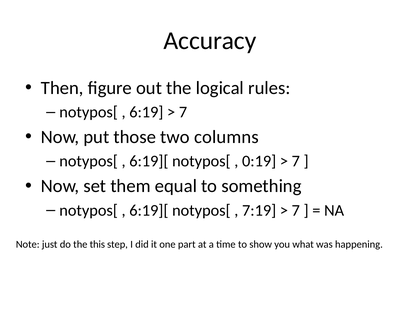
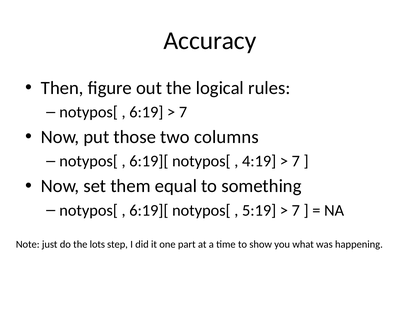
0:19: 0:19 -> 4:19
7:19: 7:19 -> 5:19
this: this -> lots
